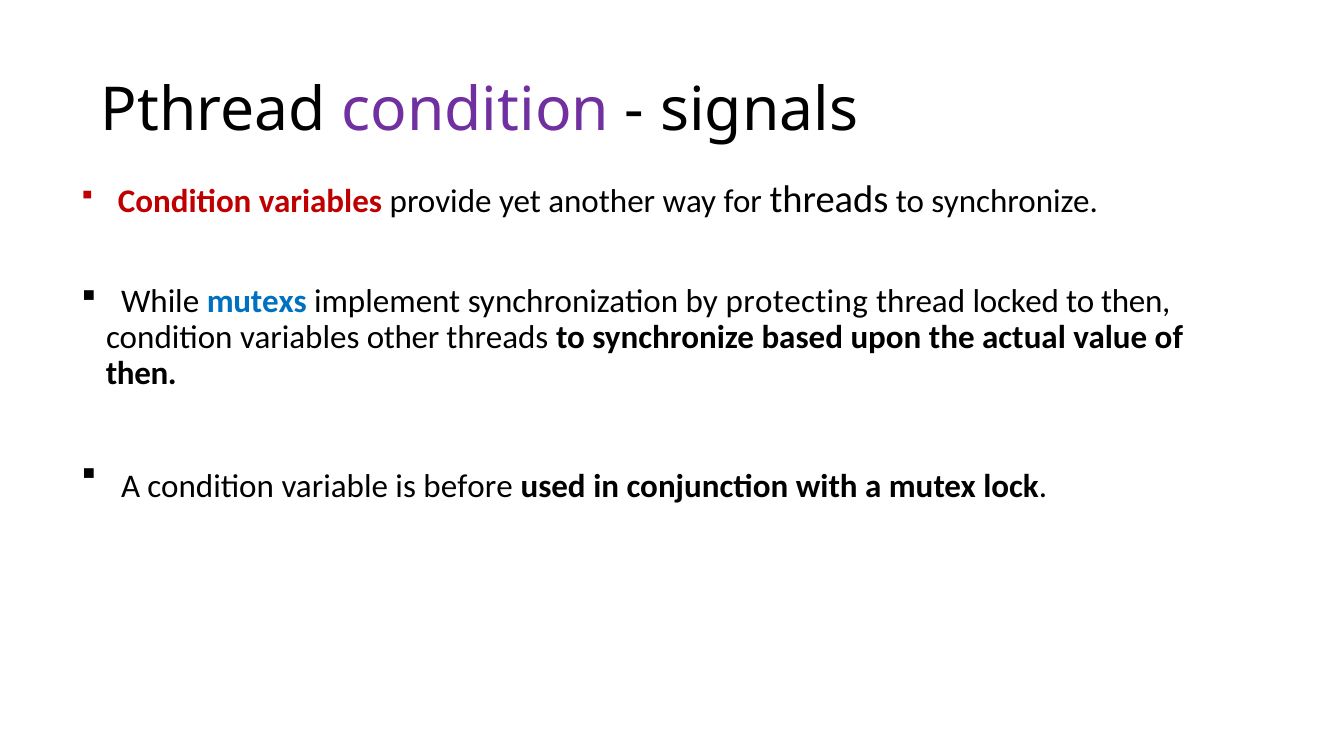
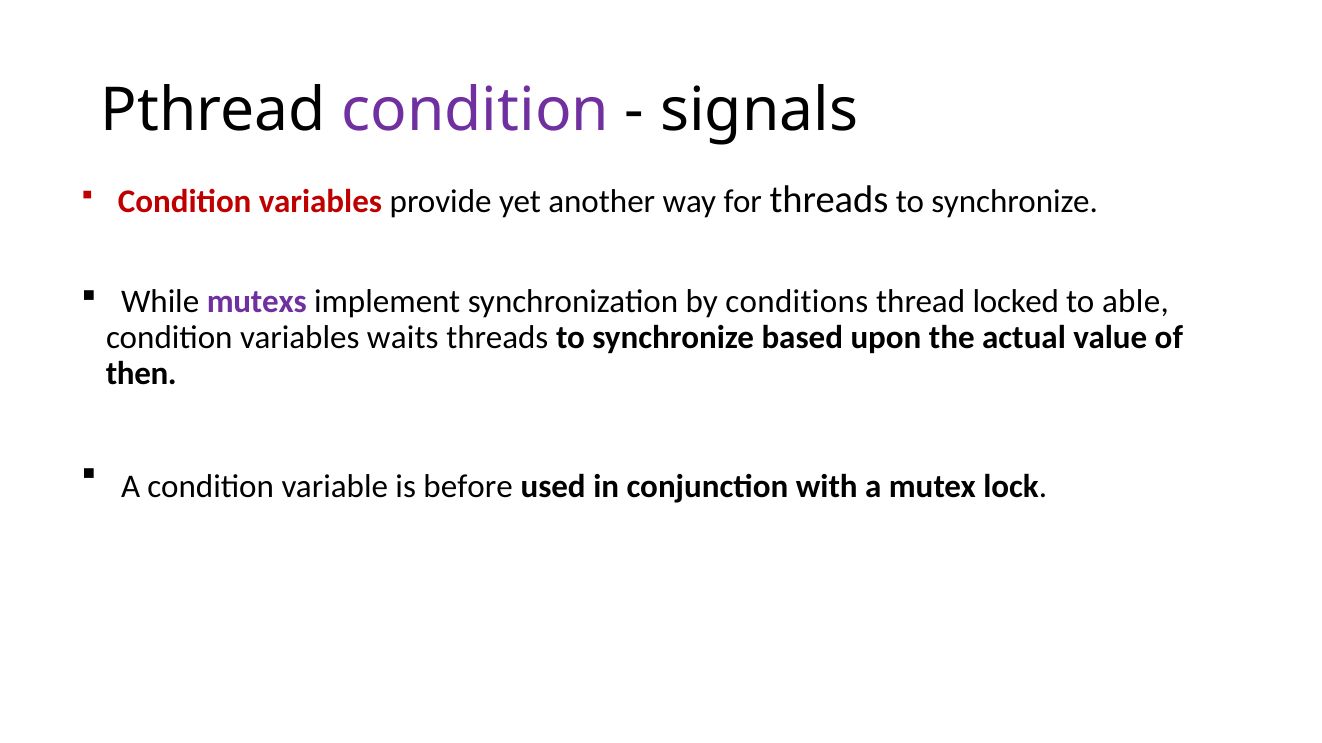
mutexs colour: blue -> purple
protecting: protecting -> conditions
to then: then -> able
other: other -> waits
